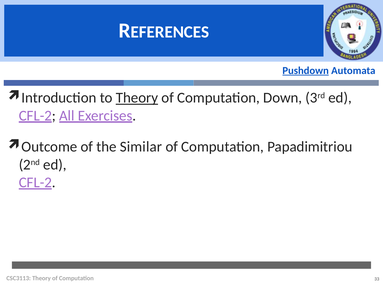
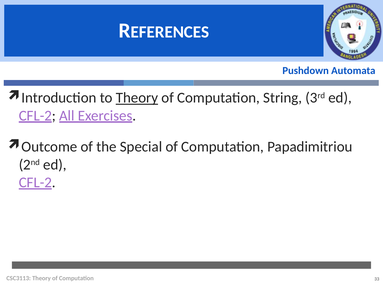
Pushdown underline: present -> none
Down: Down -> String
Similar: Similar -> Special
